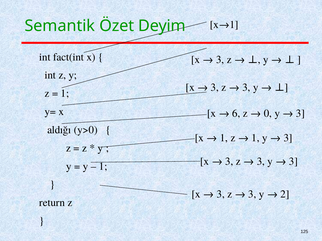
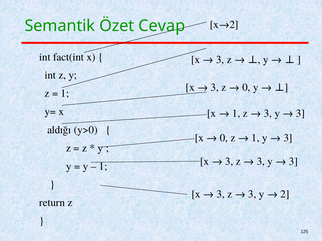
x→1: x→1 -> x→2
Deyim: Deyim -> Cevap
3 at (246, 88): 3 -> 0
6 at (236, 113): 6 -> 1
0 at (268, 113): 0 -> 3
1 at (224, 138): 1 -> 0
